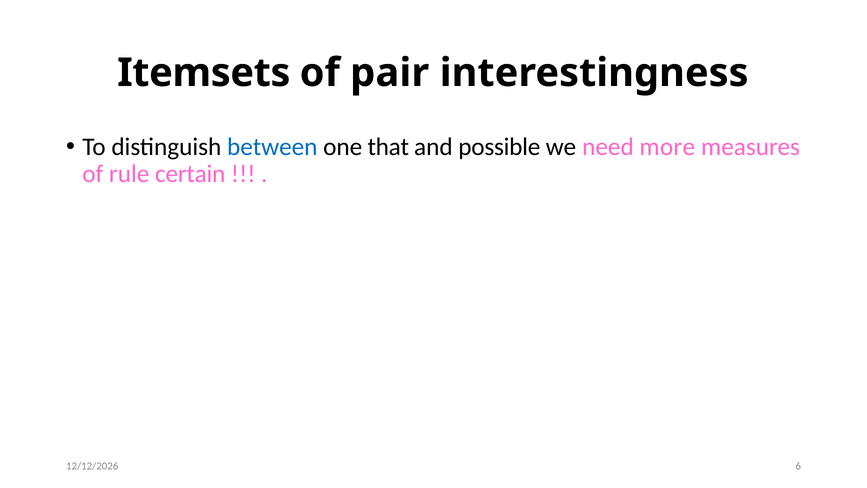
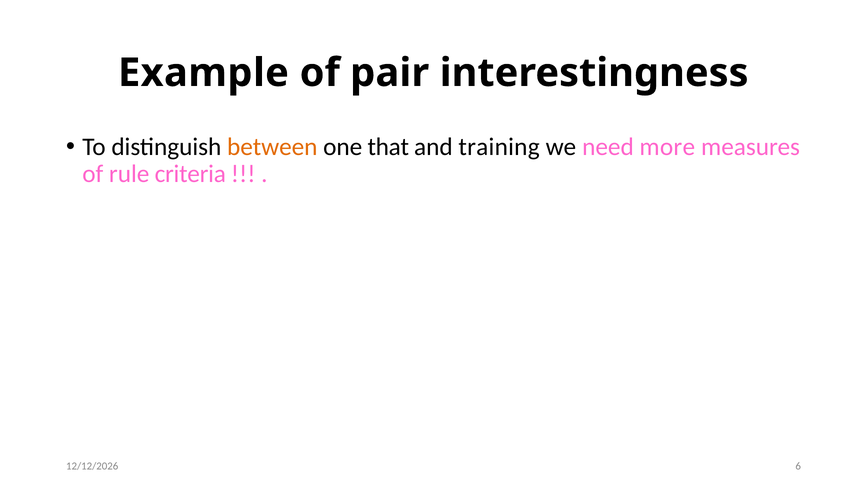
Itemsets: Itemsets -> Example
between colour: blue -> orange
possible: possible -> training
certain: certain -> criteria
